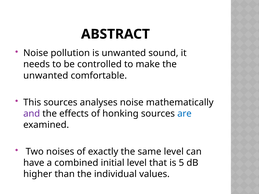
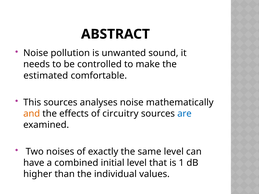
unwanted at (46, 76): unwanted -> estimated
and colour: purple -> orange
honking: honking -> circuitry
5: 5 -> 1
